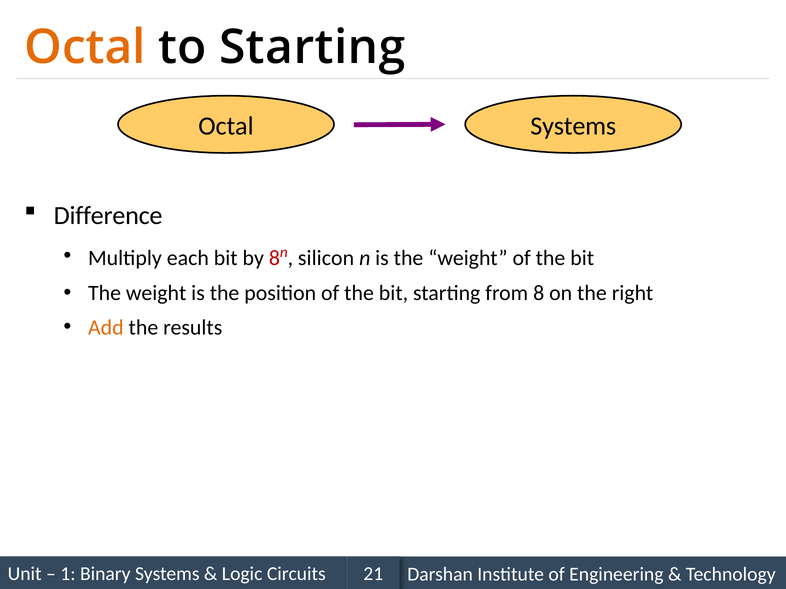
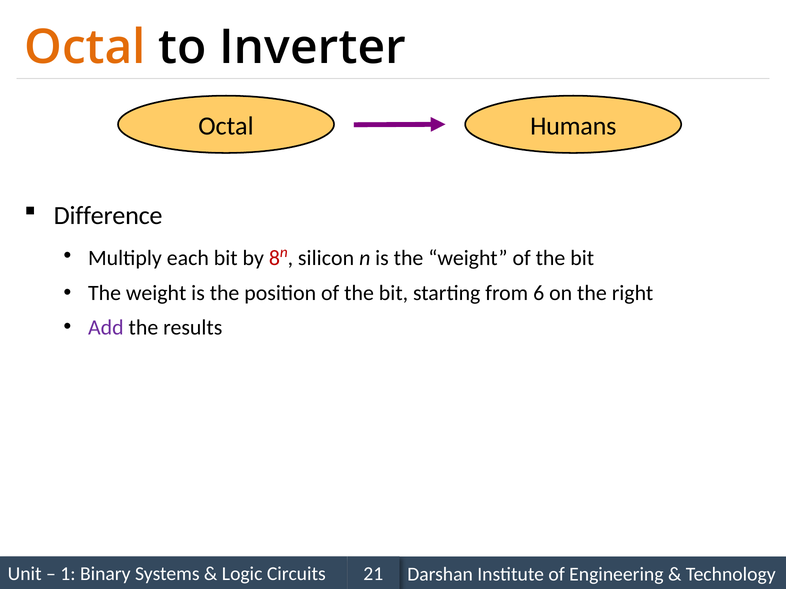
to Starting: Starting -> Inverter
Octal Systems: Systems -> Humans
from 8: 8 -> 6
Add colour: orange -> purple
